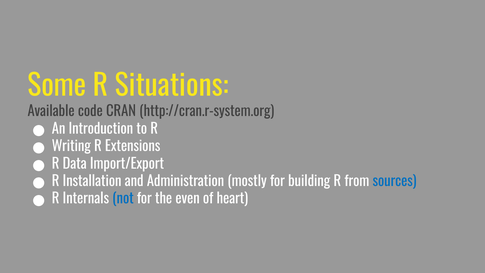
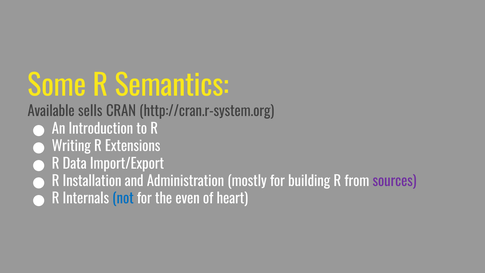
Situations: Situations -> Semantics
code: code -> sells
sources colour: blue -> purple
